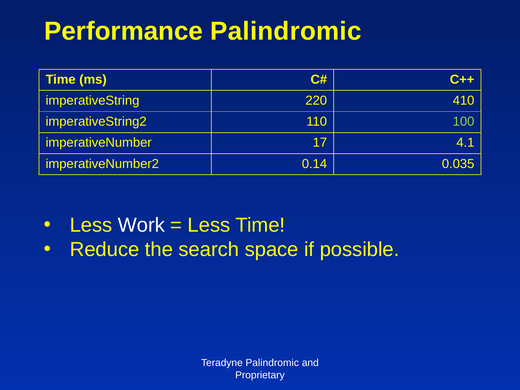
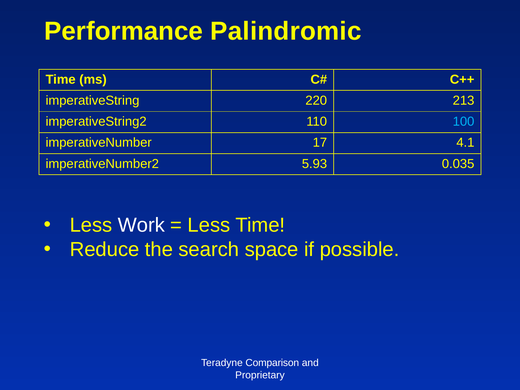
410: 410 -> 213
100 colour: light green -> light blue
0.14: 0.14 -> 5.93
Teradyne Palindromic: Palindromic -> Comparison
